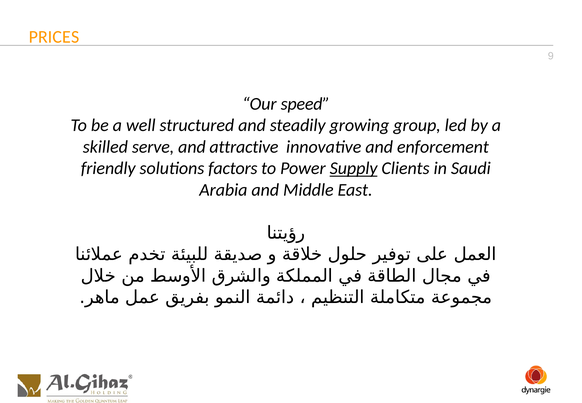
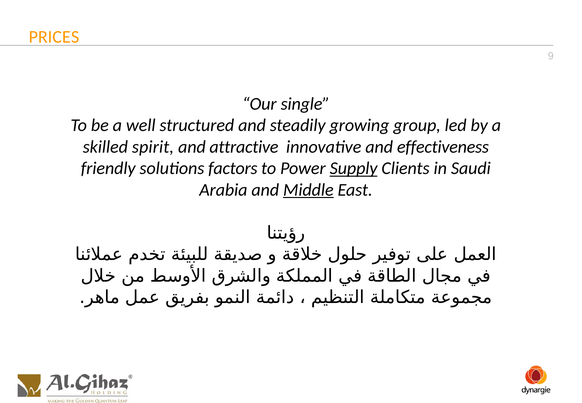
speed: speed -> single
serve: serve -> spirit
enforcement: enforcement -> effectiveness
Middle underline: none -> present
